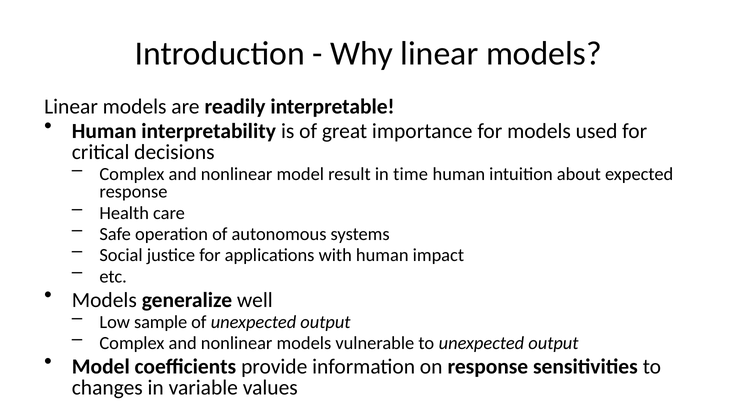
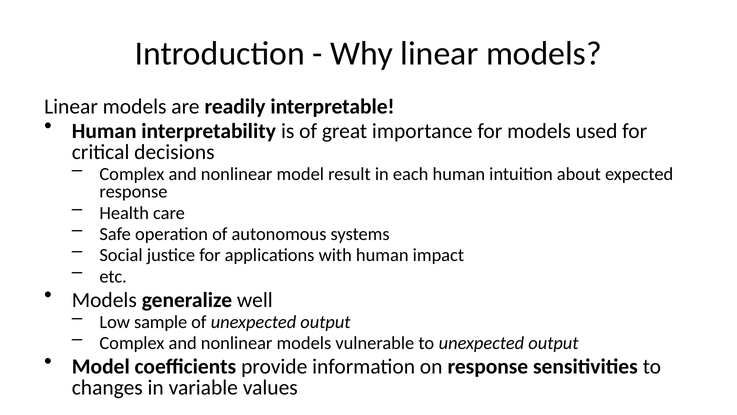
time: time -> each
